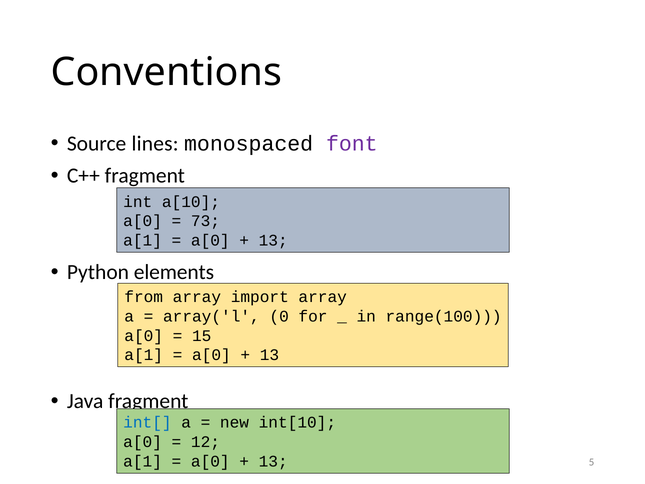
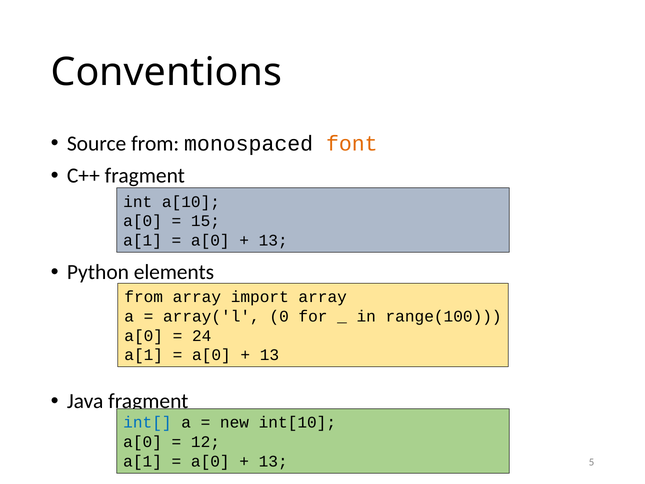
Source lines: lines -> from
font colour: purple -> orange
73: 73 -> 15
15: 15 -> 24
